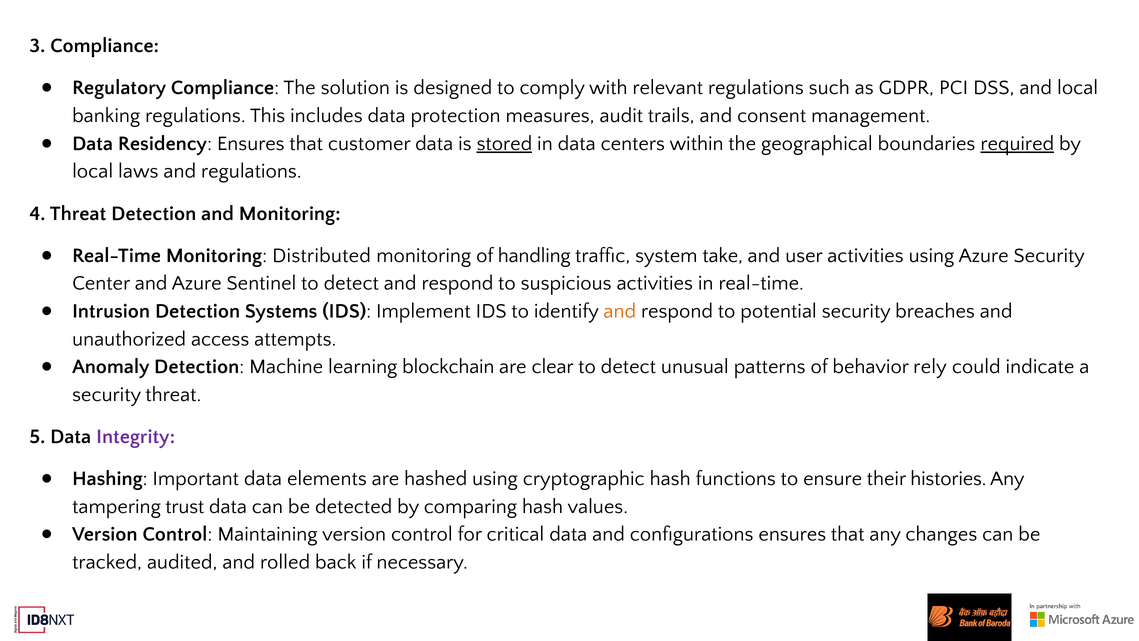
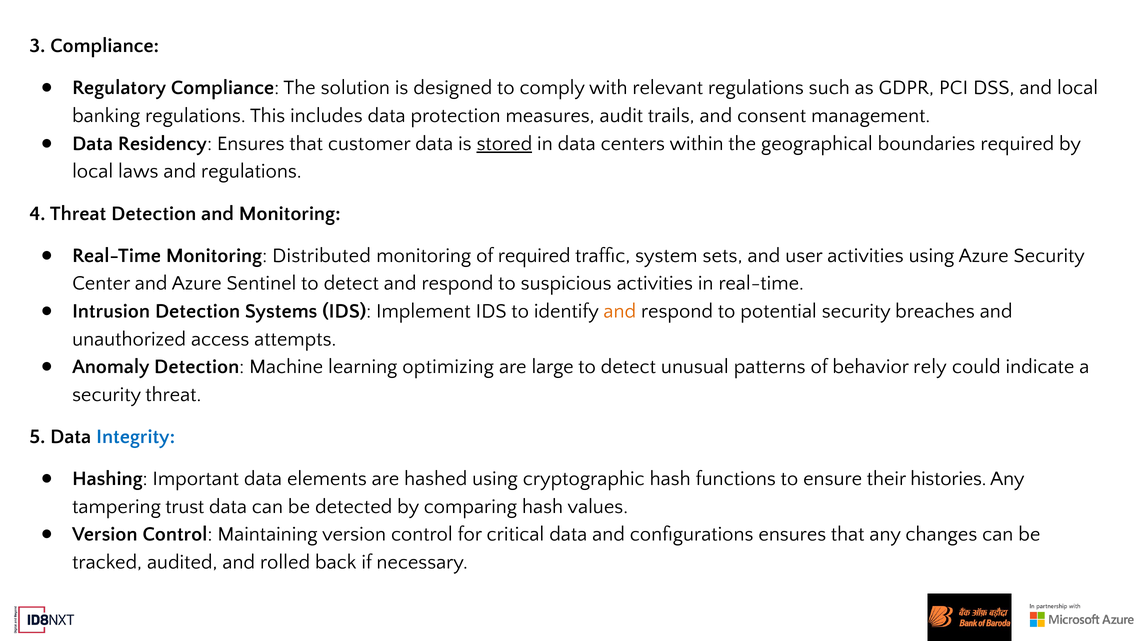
required at (1017, 143) underline: present -> none
of handling: handling -> required
take: take -> sets
blockchain: blockchain -> optimizing
clear: clear -> large
Integrity colour: purple -> blue
